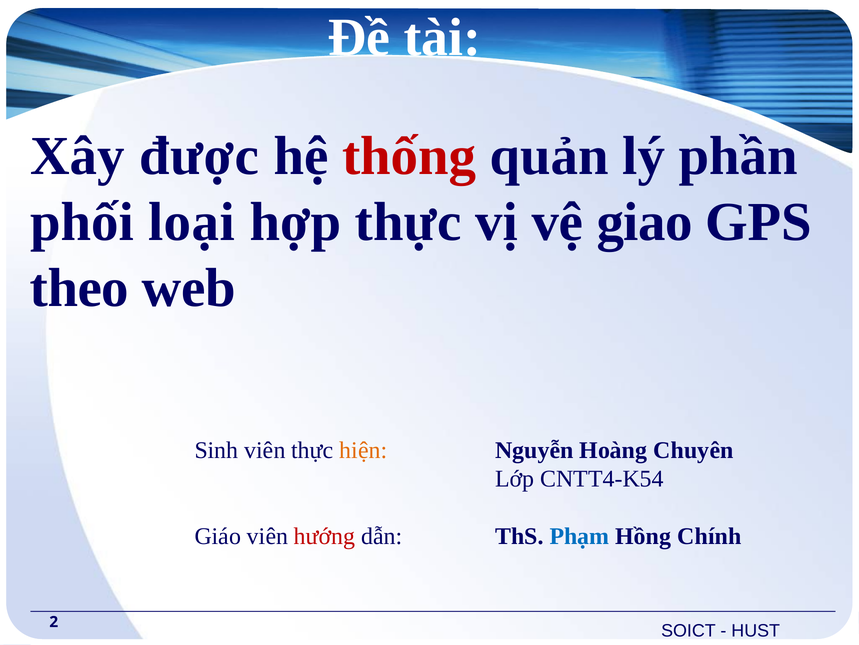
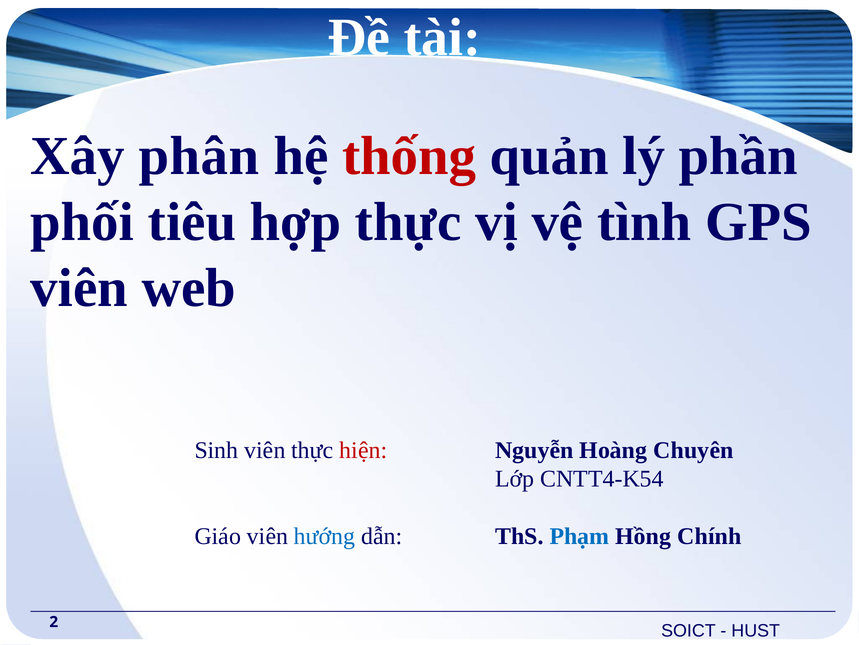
được: được -> phân
loại: loại -> tiêu
giao: giao -> tình
theo at (79, 288): theo -> viên
hiện colour: orange -> red
hướng colour: red -> blue
